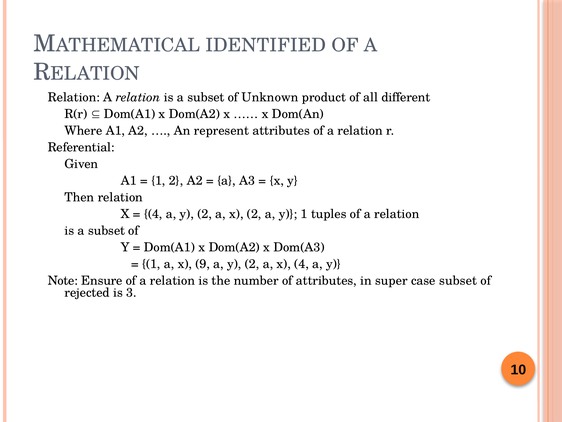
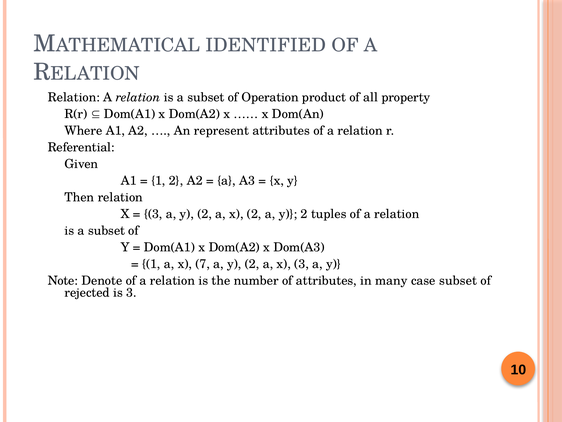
Unknown: Unknown -> Operation
different: different -> property
4 at (153, 214): 4 -> 3
2 a y 1: 1 -> 2
9: 9 -> 7
x 4: 4 -> 3
Ensure: Ensure -> Denote
super: super -> many
